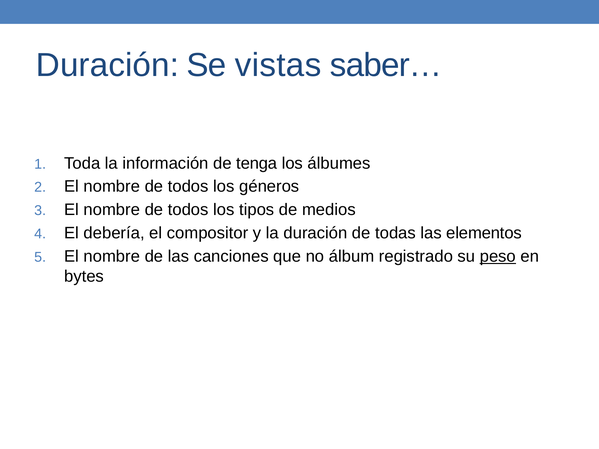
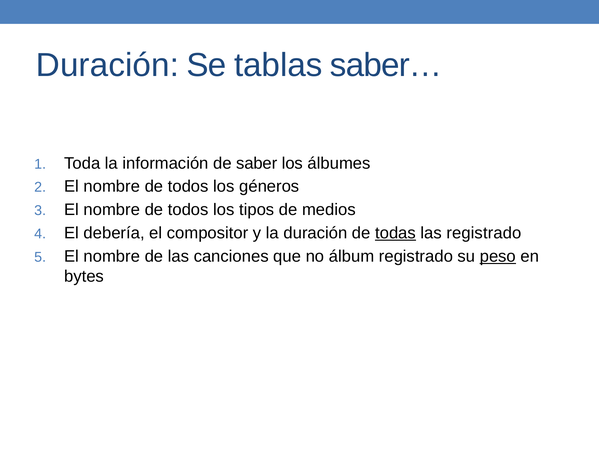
vistas: vistas -> tablas
tenga: tenga -> saber
todas underline: none -> present
las elementos: elementos -> registrado
